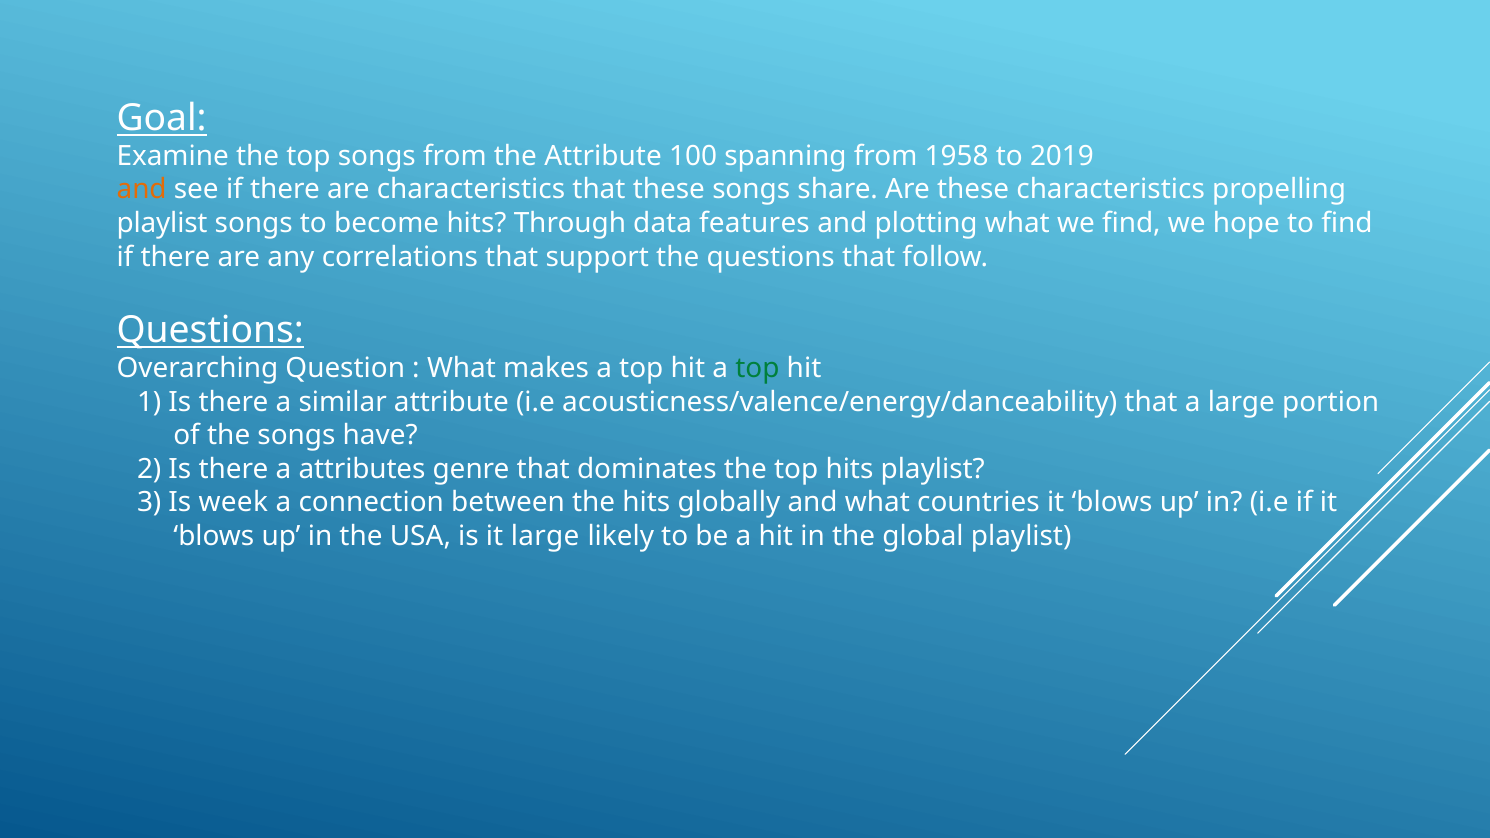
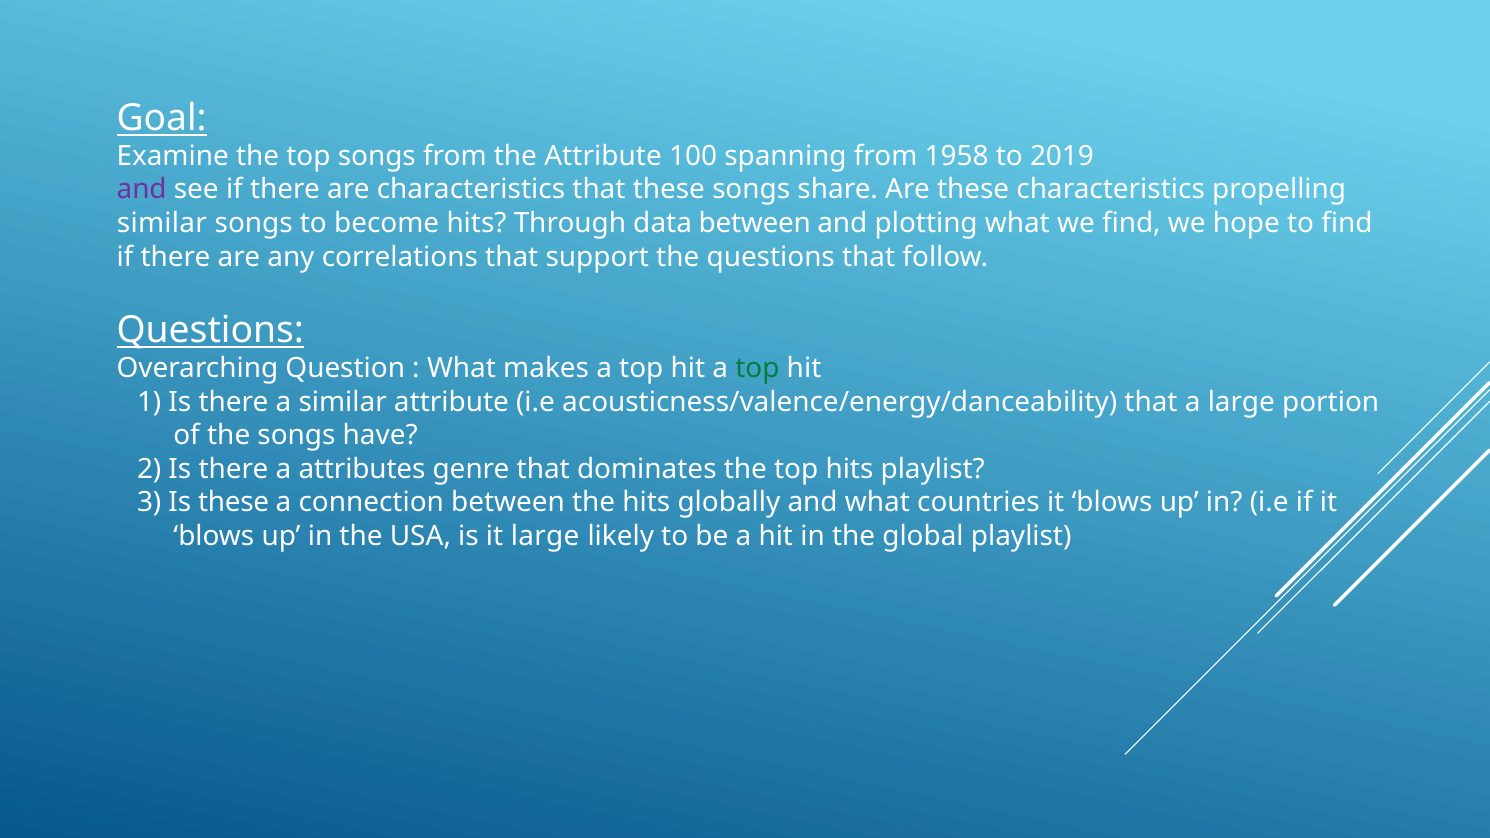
and at (142, 190) colour: orange -> purple
playlist at (162, 223): playlist -> similar
data features: features -> between
Is week: week -> these
